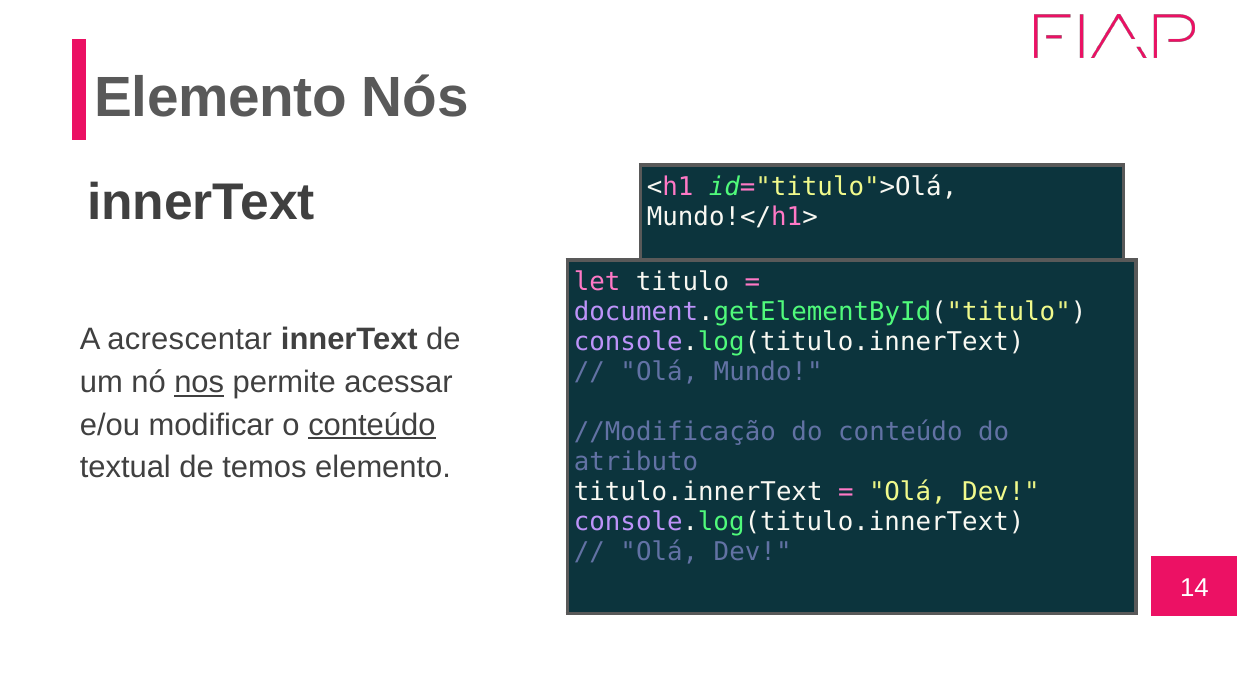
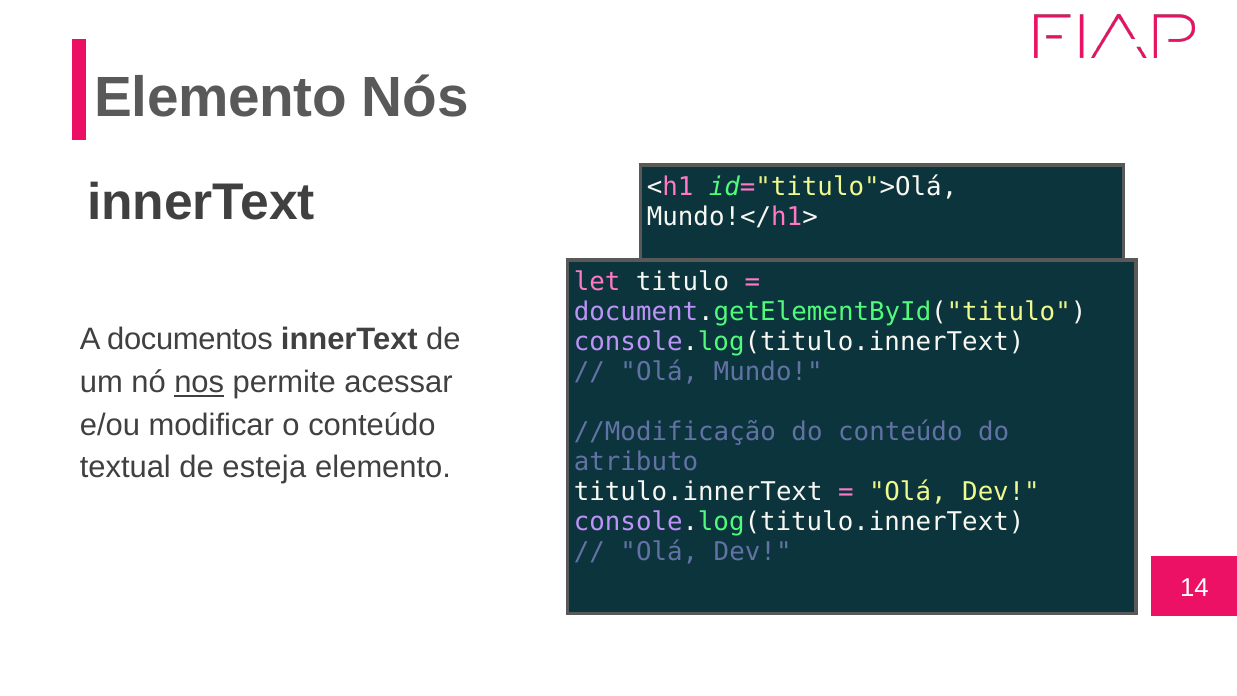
acrescentar: acrescentar -> documentos
conteúdo at (372, 425) underline: present -> none
temos: temos -> esteja
